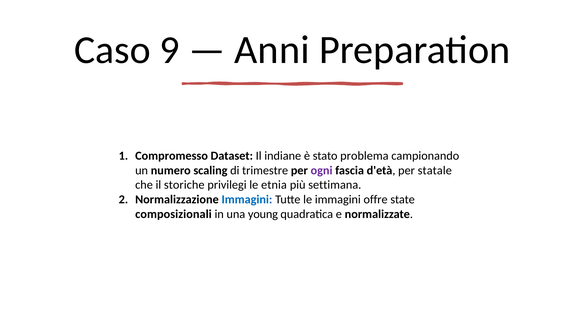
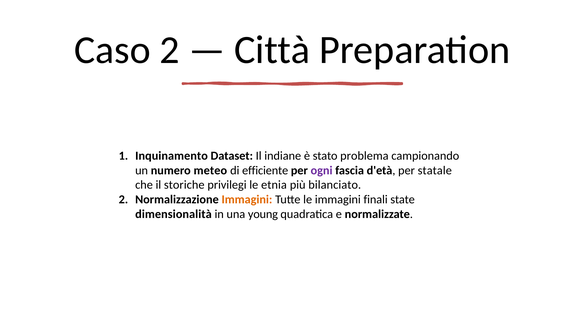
Caso 9: 9 -> 2
Anni: Anni -> Città
Compromesso: Compromesso -> Inquinamento
scaling: scaling -> meteo
trimestre: trimestre -> efficiente
settimana: settimana -> bilanciato
Immagini at (247, 200) colour: blue -> orange
offre: offre -> finali
composizionali: composizionali -> dimensionalità
